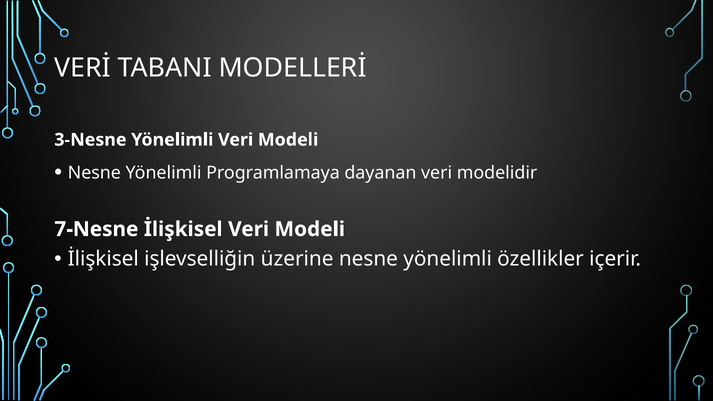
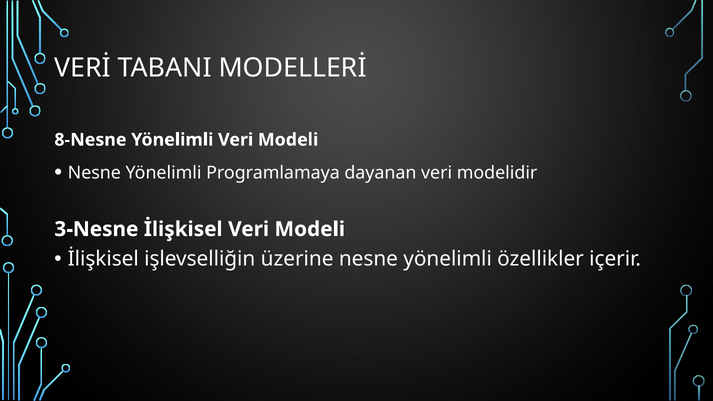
3-Nesne: 3-Nesne -> 8-Nesne
7-Nesne: 7-Nesne -> 3-Nesne
